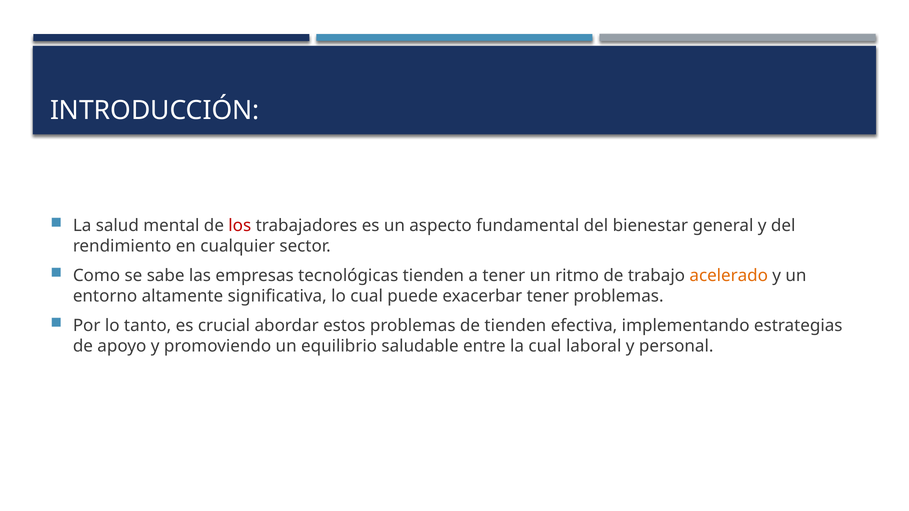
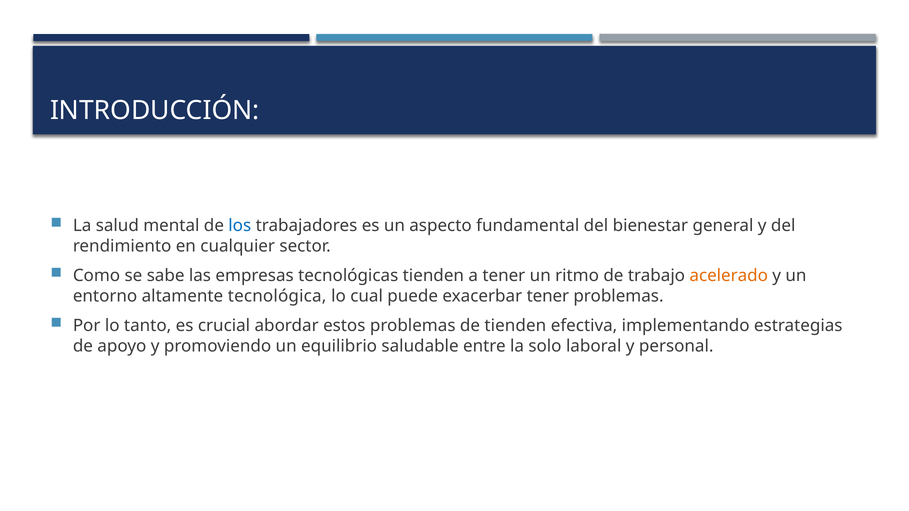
los colour: red -> blue
significativa: significativa -> tecnológica
la cual: cual -> solo
